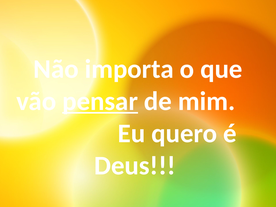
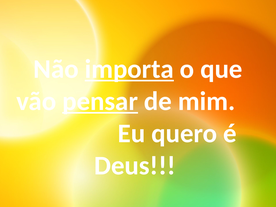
importa underline: none -> present
